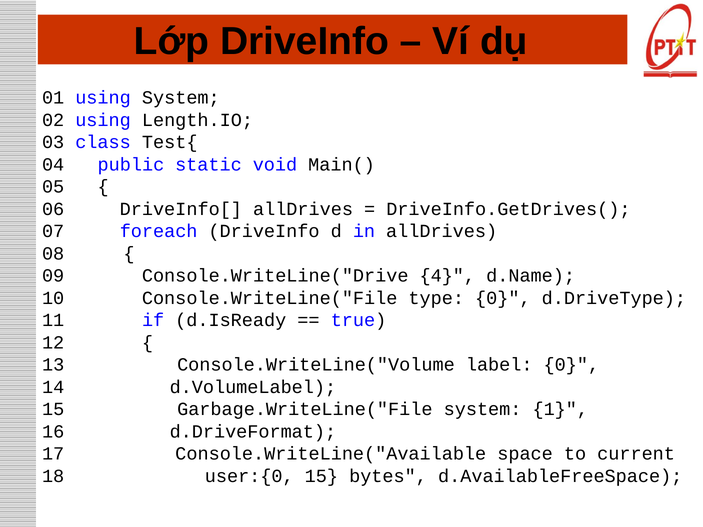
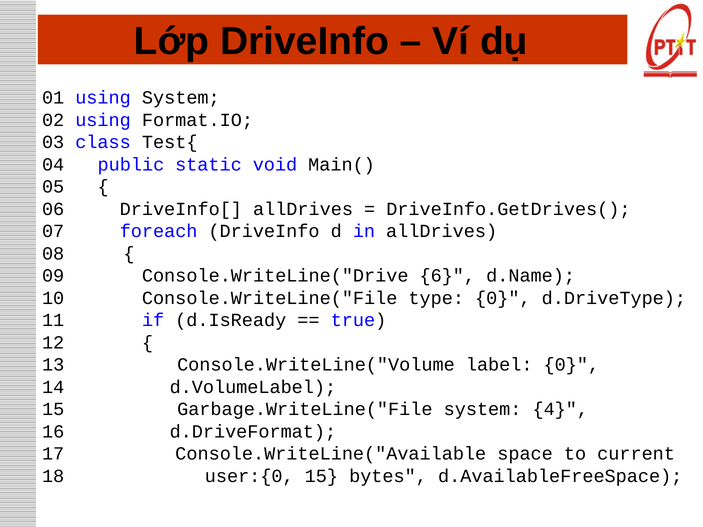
Length.IO: Length.IO -> Format.IO
4: 4 -> 6
1: 1 -> 4
